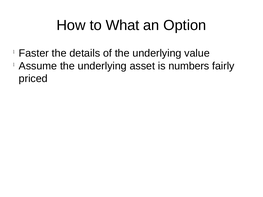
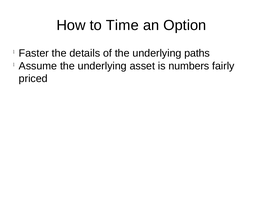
What: What -> Time
value: value -> paths
